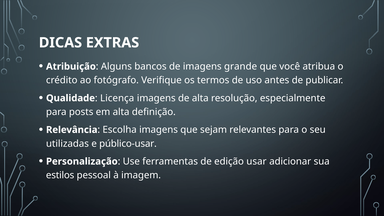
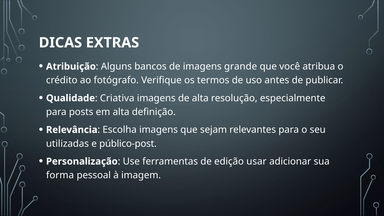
Licença: Licença -> Criativa
público-usar: público-usar -> público-post
estilos: estilos -> forma
